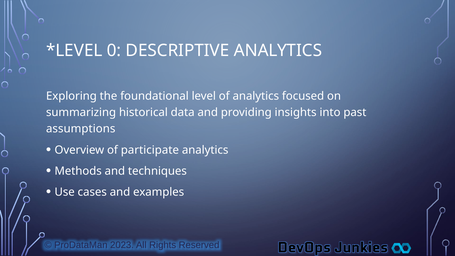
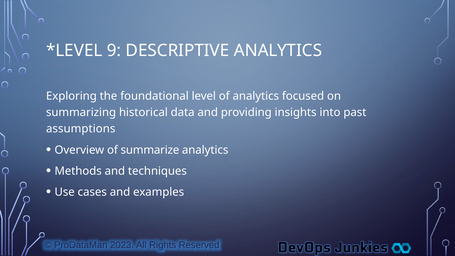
0: 0 -> 9
participate: participate -> summarize
